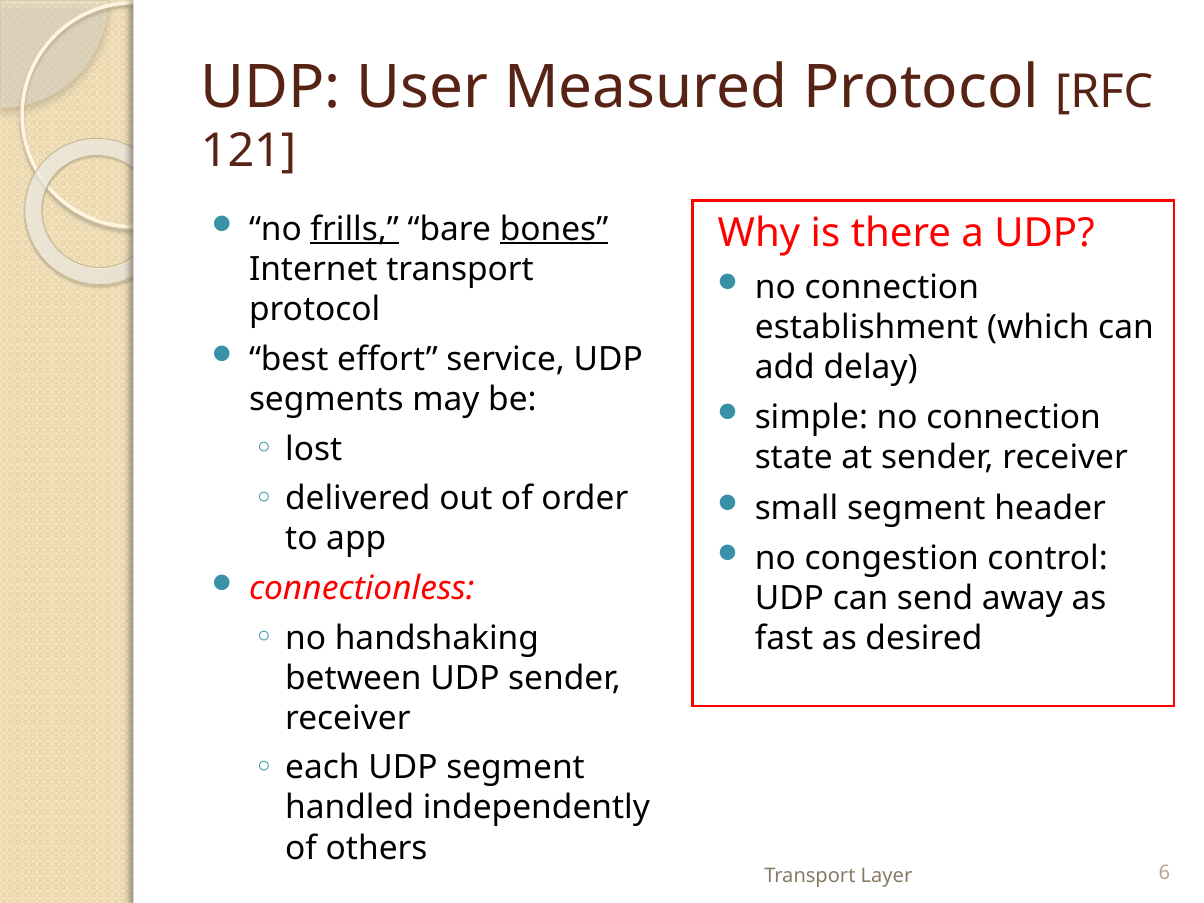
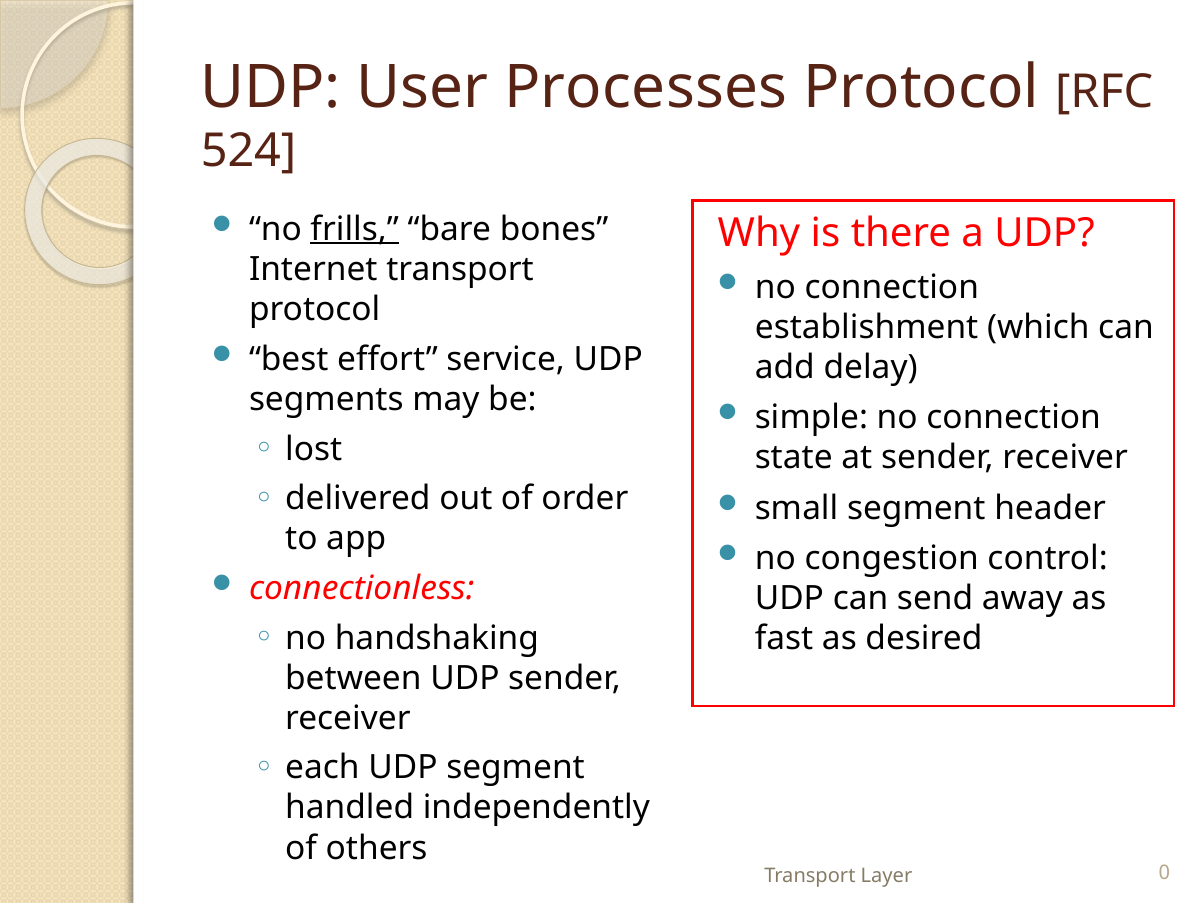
Measured: Measured -> Processes
121: 121 -> 524
bones underline: present -> none
6: 6 -> 0
